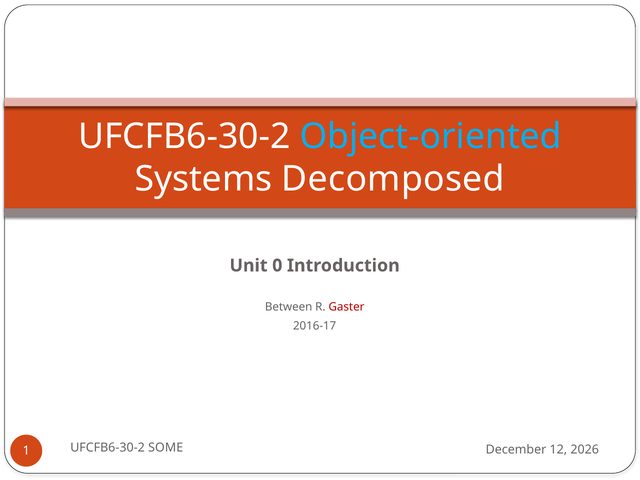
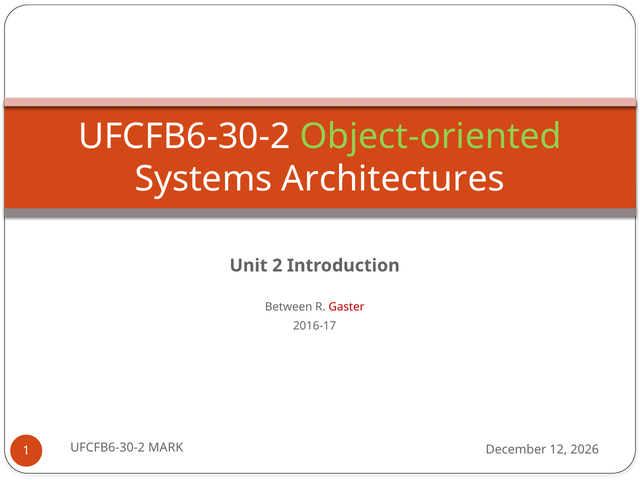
Object-oriented colour: light blue -> light green
Decomposed: Decomposed -> Architectures
0: 0 -> 2
SOME: SOME -> MARK
